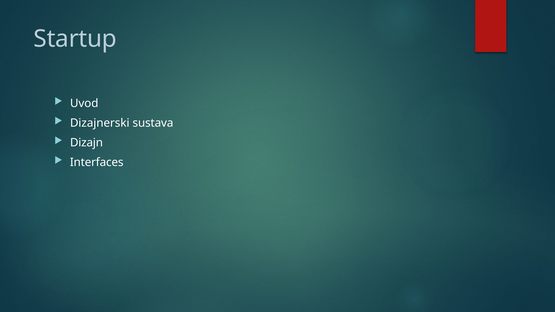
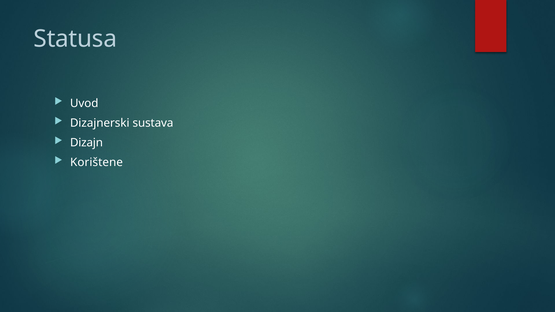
Startup: Startup -> Statusa
Interfaces: Interfaces -> Korištene
